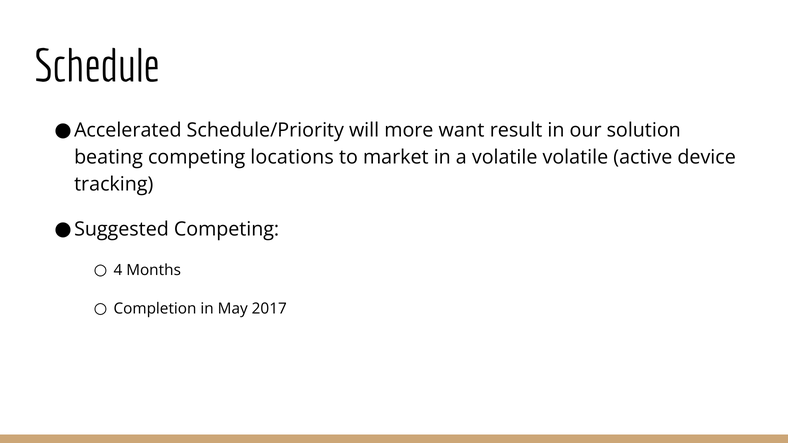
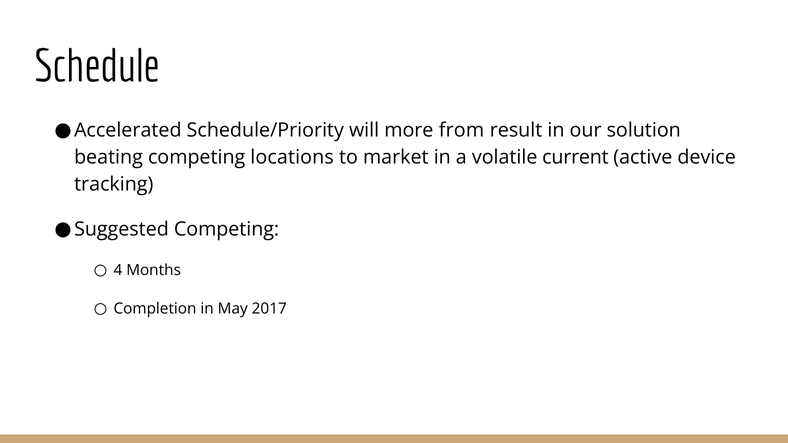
want: want -> from
volatile volatile: volatile -> current
